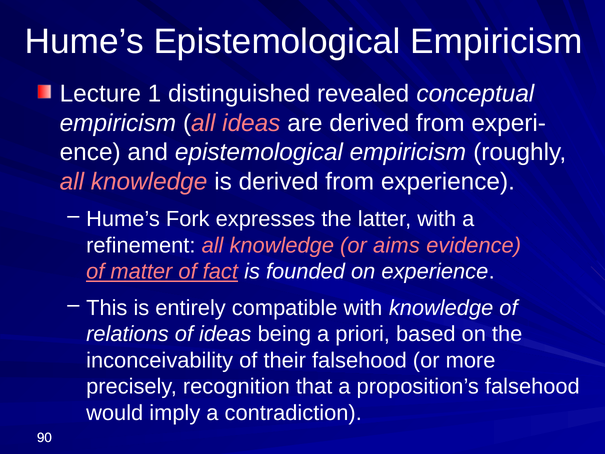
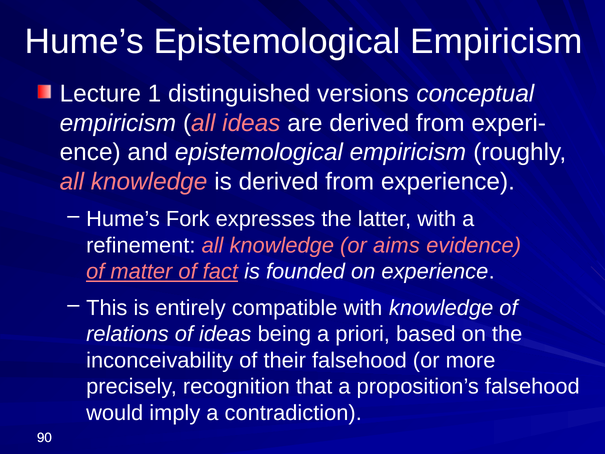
revealed: revealed -> versions
